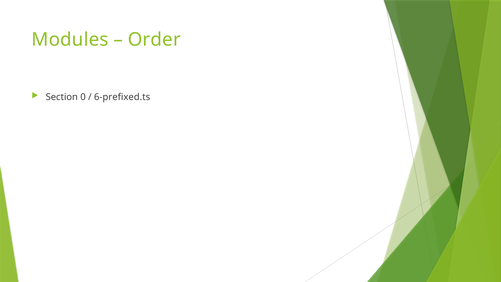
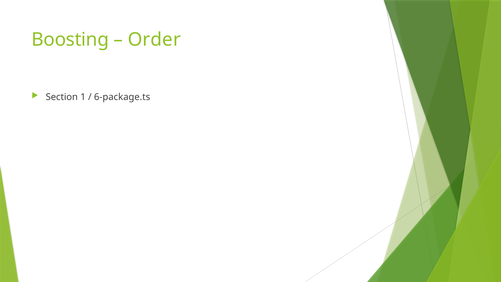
Modules: Modules -> Boosting
0: 0 -> 1
6-prefixed.ts: 6-prefixed.ts -> 6-package.ts
